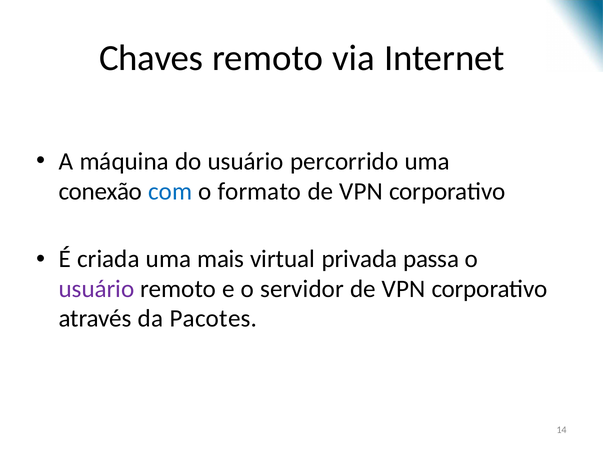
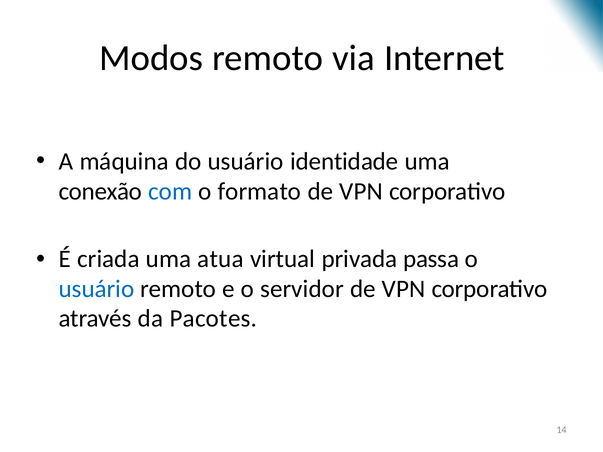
Chaves: Chaves -> Modos
percorrido: percorrido -> identidade
mais: mais -> atua
usuário at (97, 289) colour: purple -> blue
